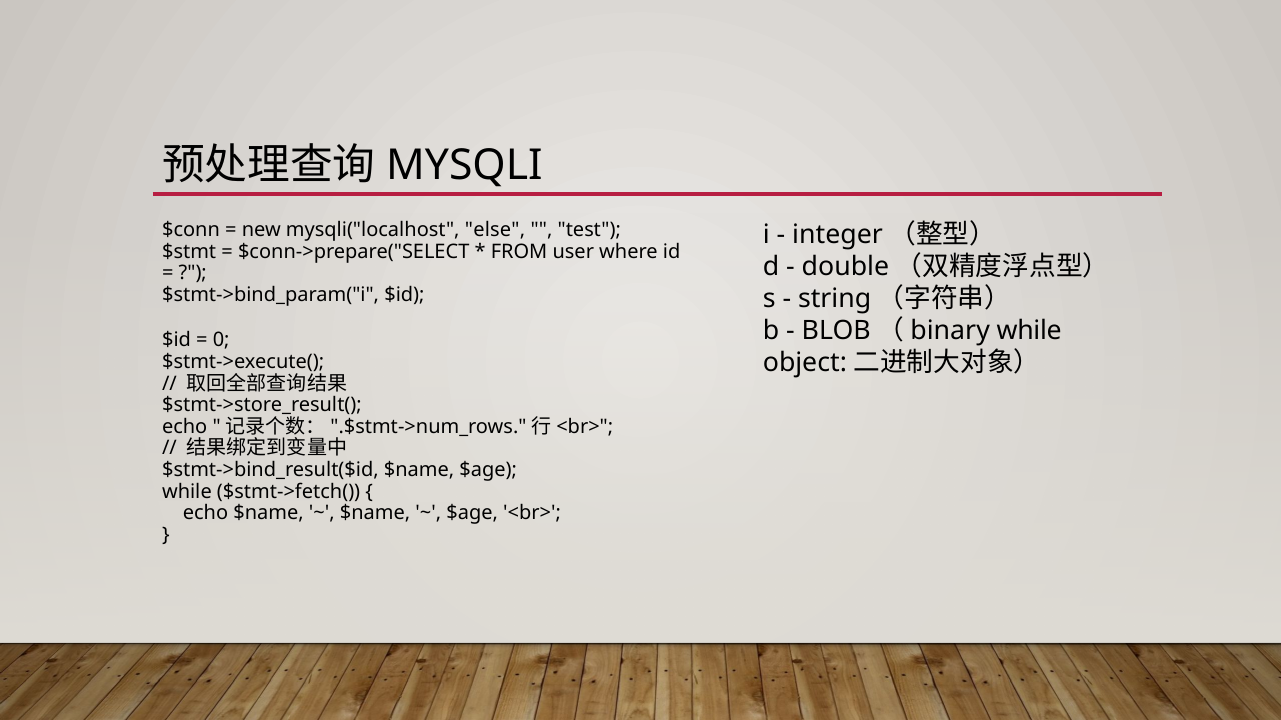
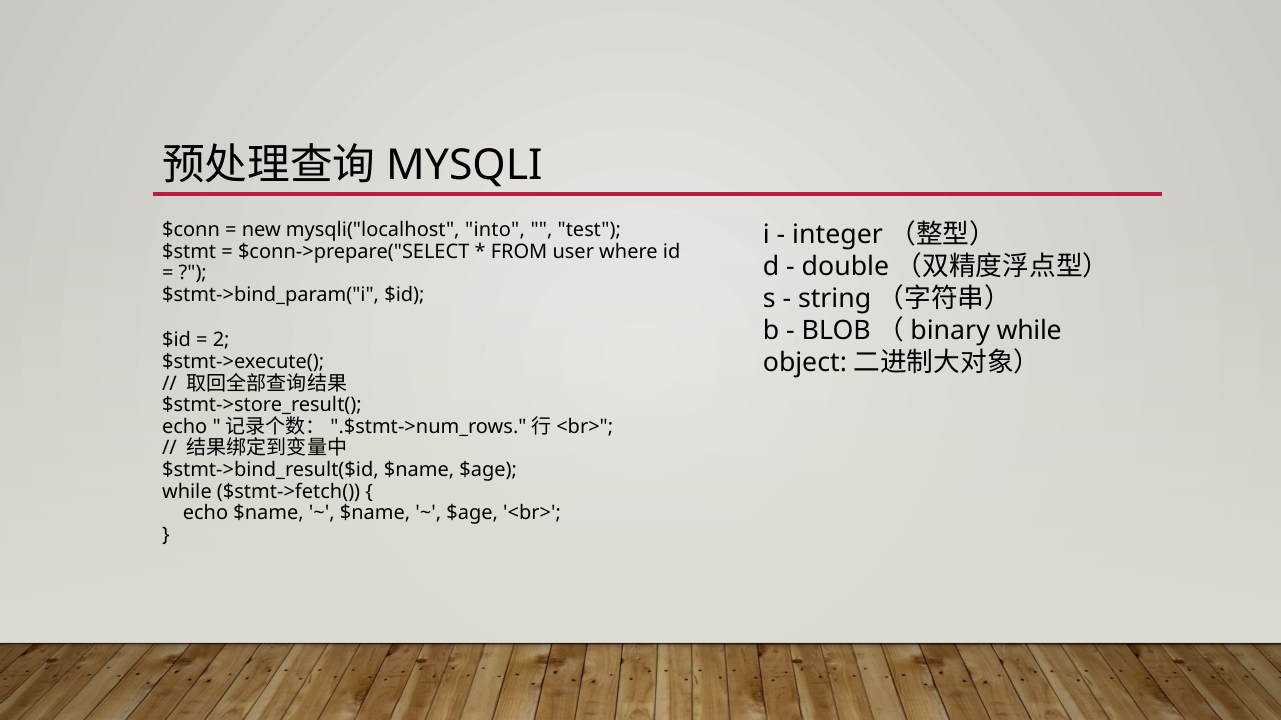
else: else -> into
0: 0 -> 2
